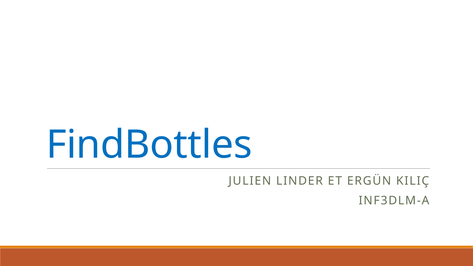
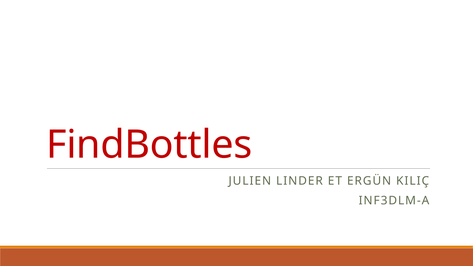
FindBottles colour: blue -> red
